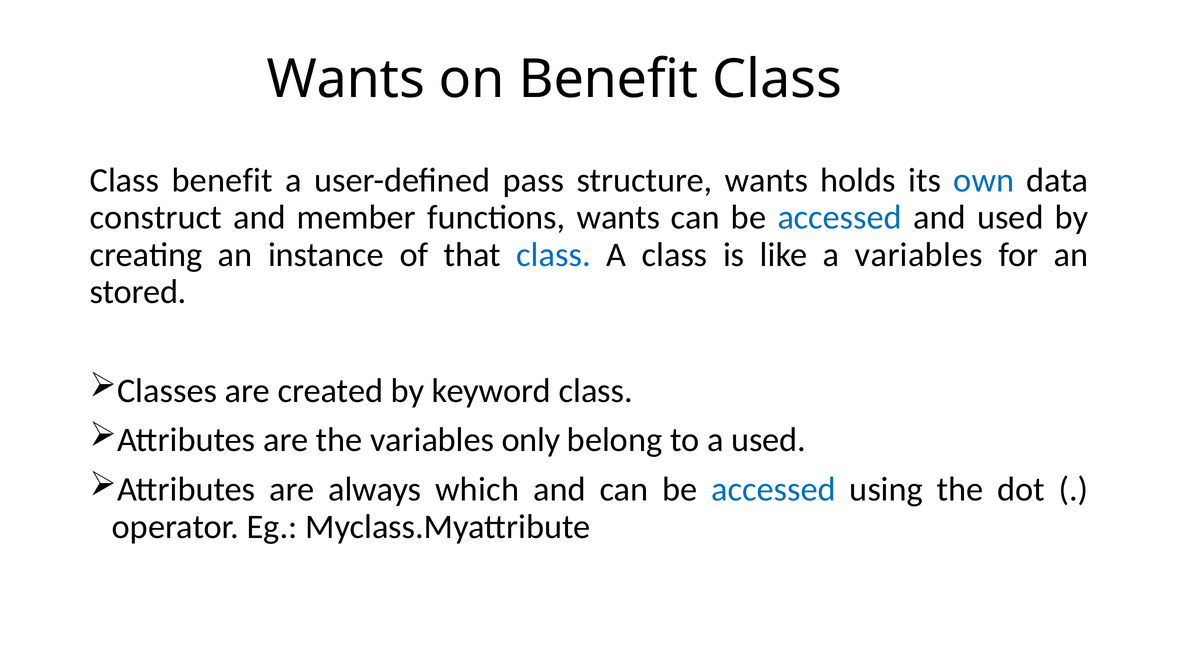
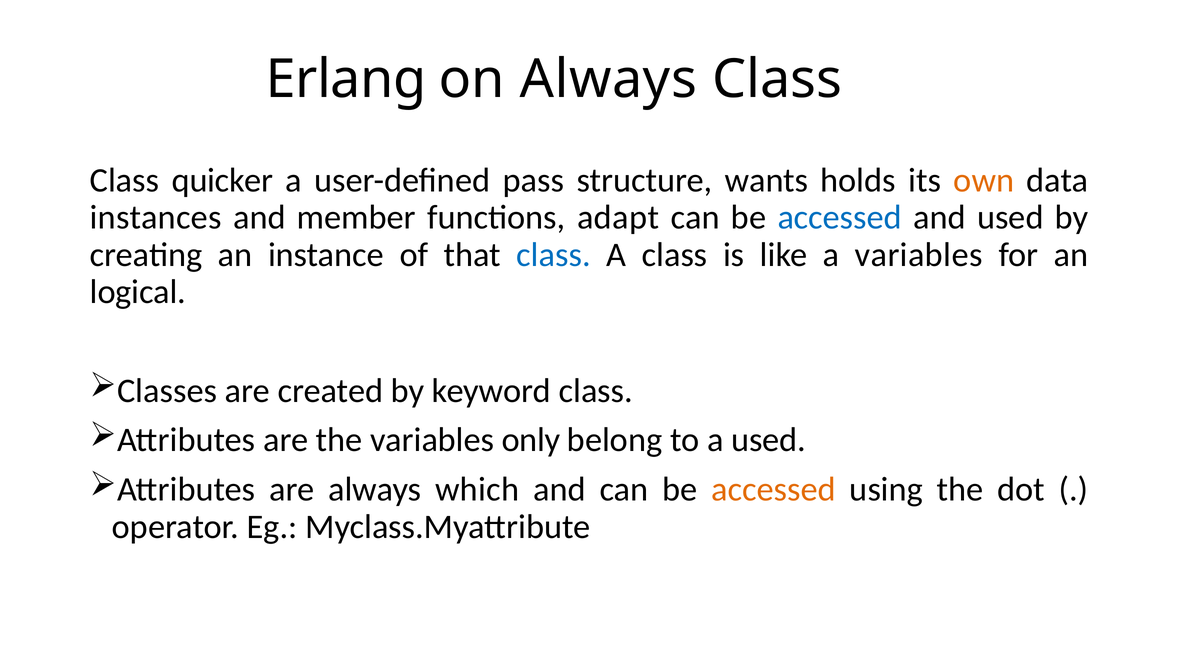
Wants at (346, 79): Wants -> Erlang
on Benefit: Benefit -> Always
Class benefit: benefit -> quicker
own colour: blue -> orange
construct: construct -> instances
functions wants: wants -> adapt
stored: stored -> logical
accessed at (773, 490) colour: blue -> orange
